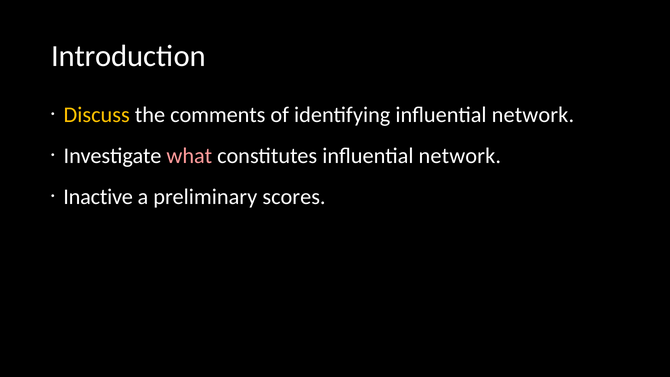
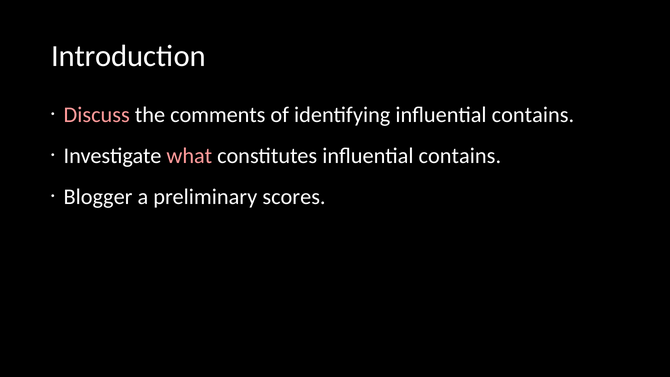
Discuss colour: yellow -> pink
identifying influential network: network -> contains
constitutes influential network: network -> contains
Inactive: Inactive -> Blogger
